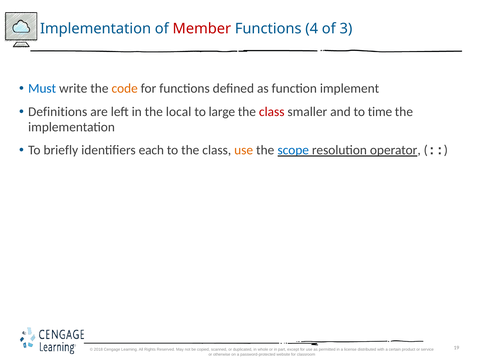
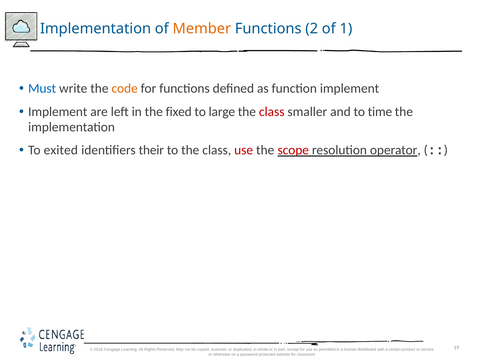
Member colour: red -> orange
4: 4 -> 2
3: 3 -> 1
Definitions at (58, 112): Definitions -> Implement
local: local -> fixed
briefly: briefly -> exited
each: each -> their
use at (244, 150) colour: orange -> red
scope colour: blue -> red
